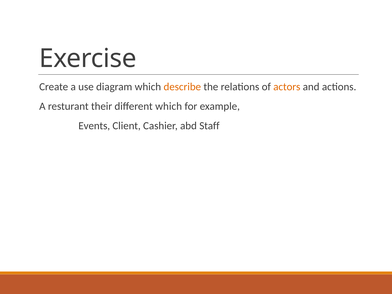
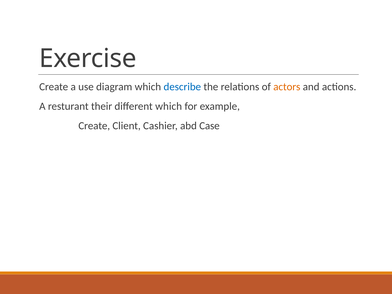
describe colour: orange -> blue
Events at (94, 126): Events -> Create
Staff: Staff -> Case
